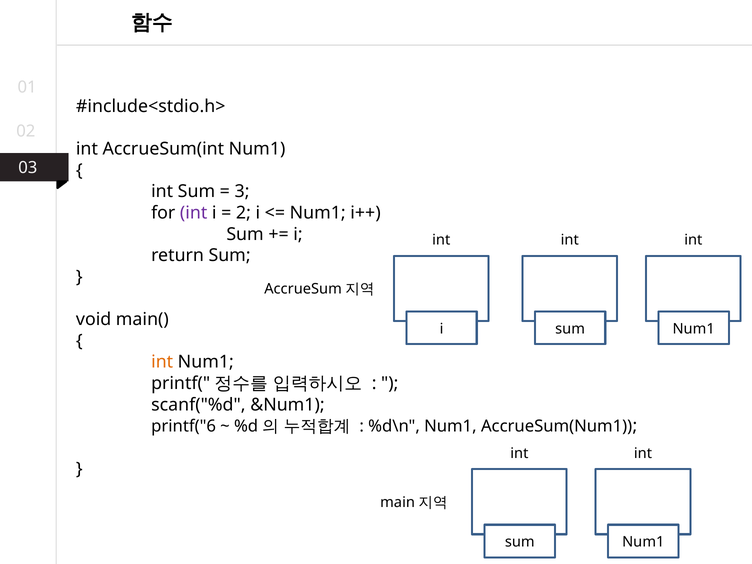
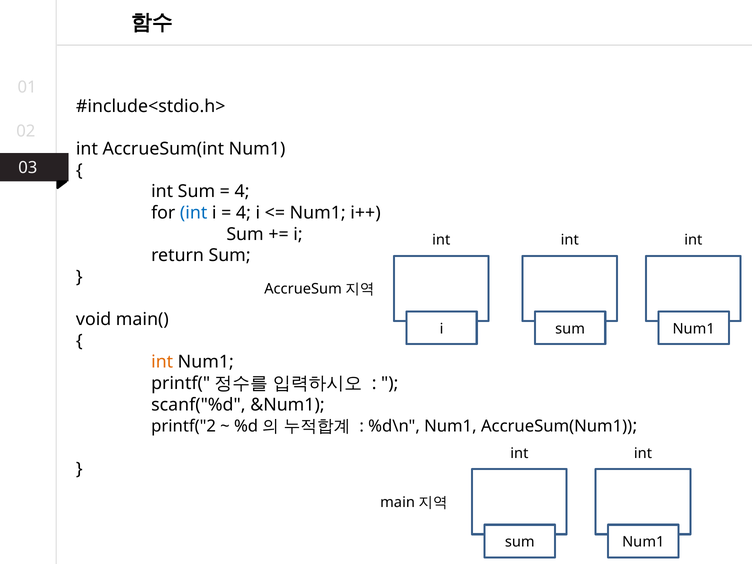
3 at (242, 192): 3 -> 4
int at (194, 213) colour: purple -> blue
2 at (243, 213): 2 -> 4
printf("6: printf("6 -> printf("2
